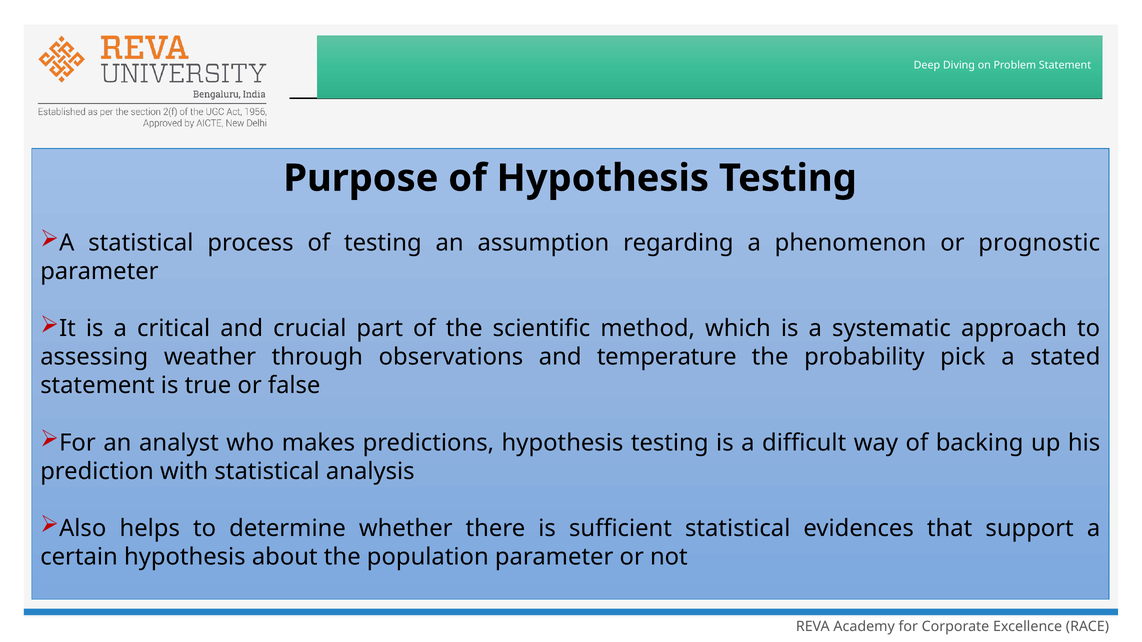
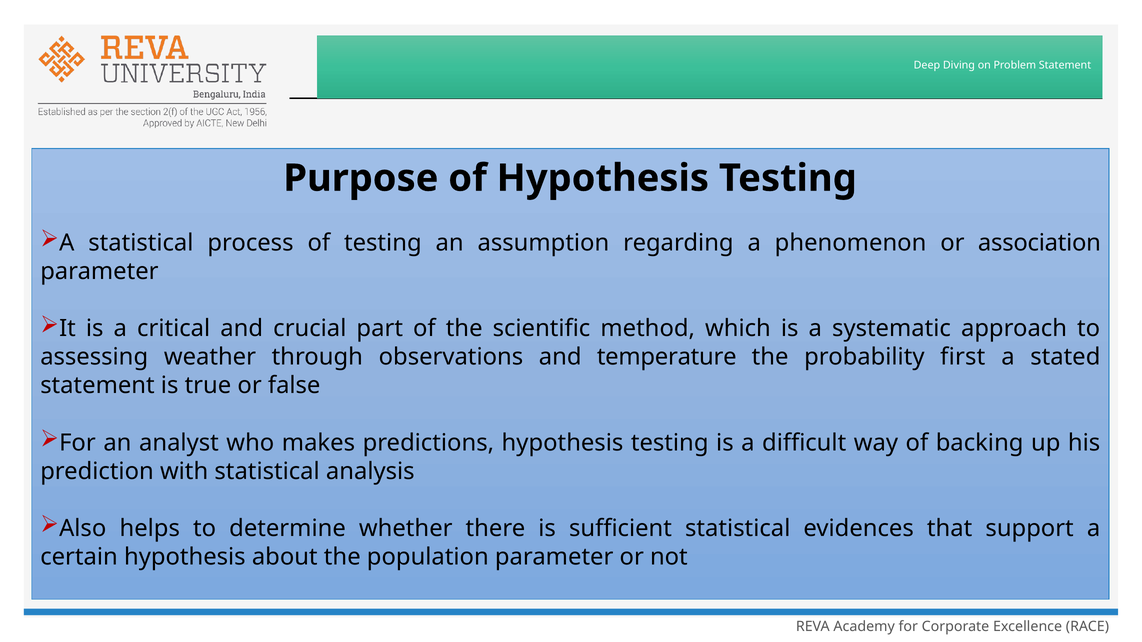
prognostic: prognostic -> association
pick: pick -> first
